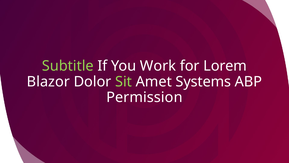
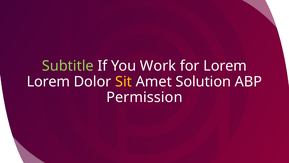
Blazor at (48, 81): Blazor -> Lorem
Sit colour: light green -> yellow
Systems: Systems -> Solution
